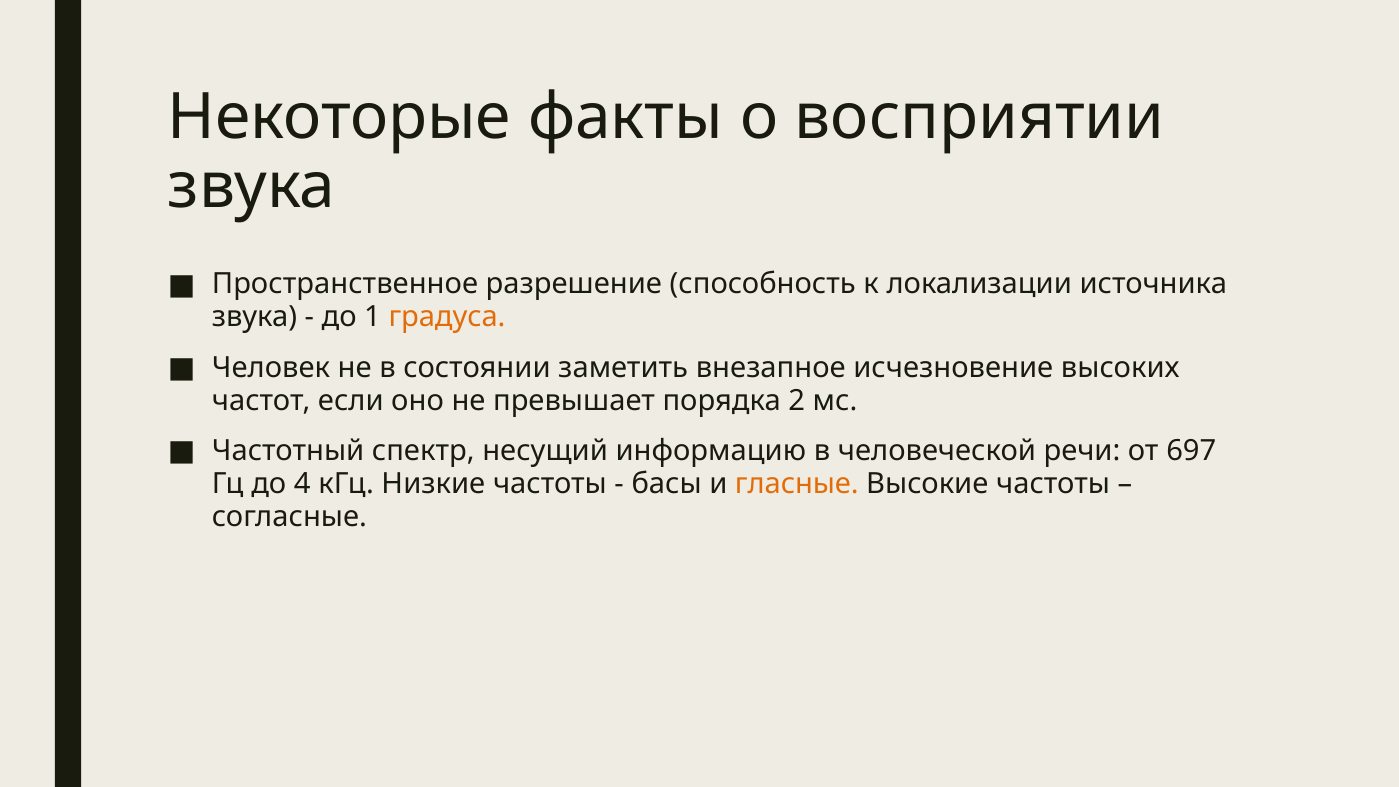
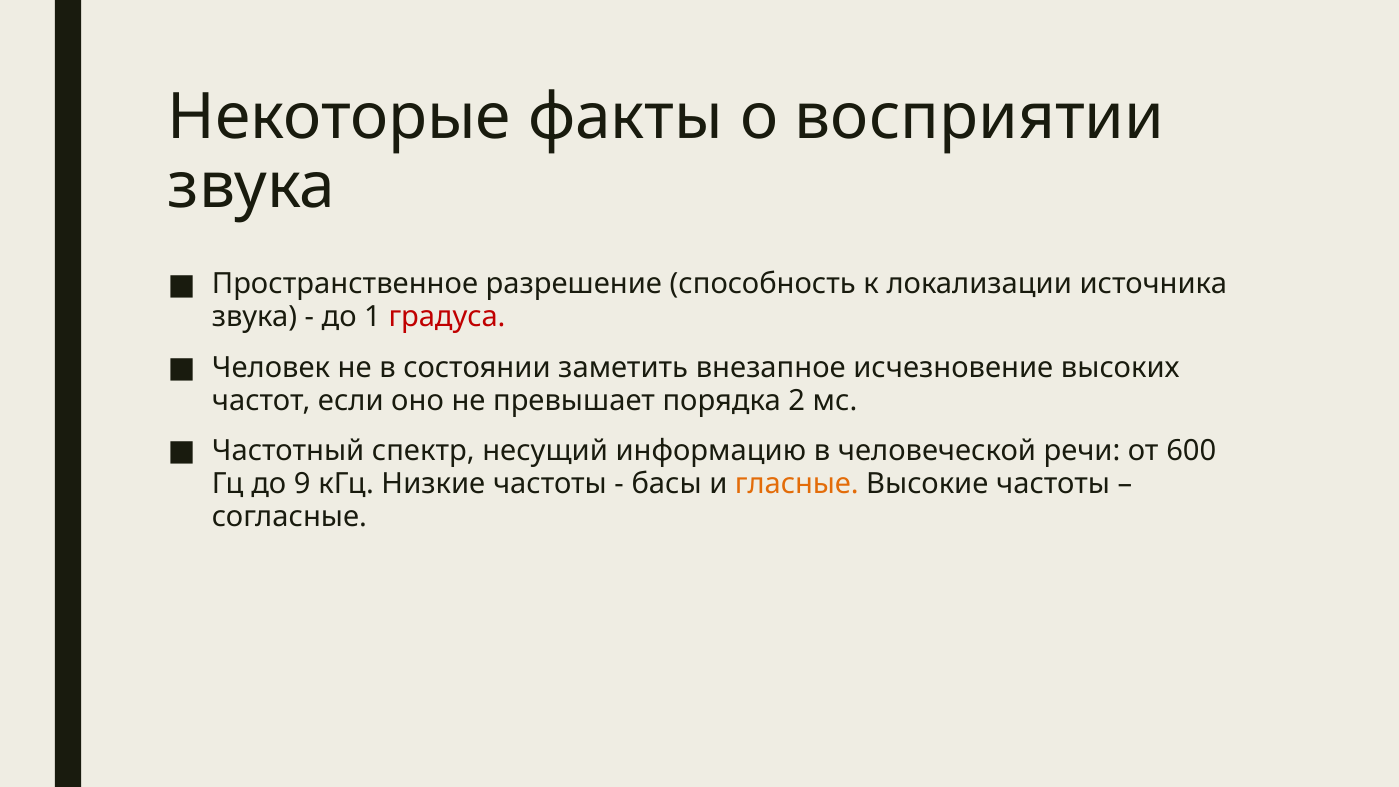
градуса colour: orange -> red
697: 697 -> 600
4: 4 -> 9
